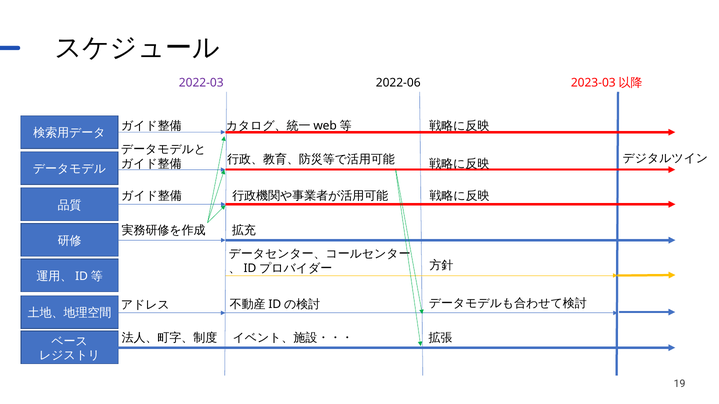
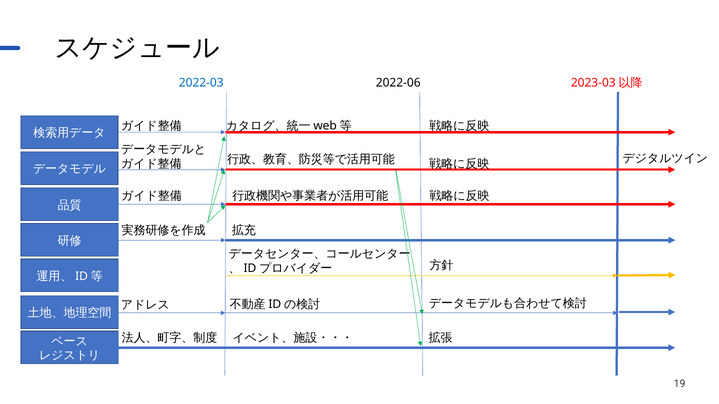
2022-03 colour: purple -> blue
